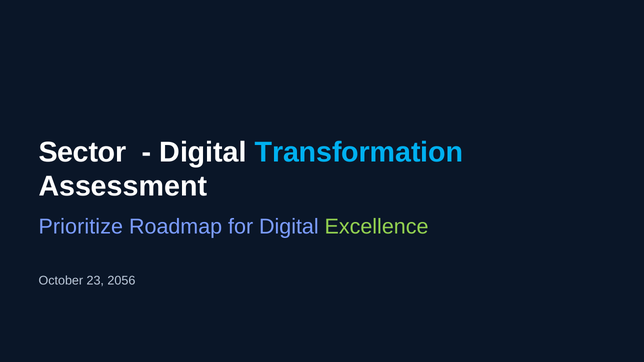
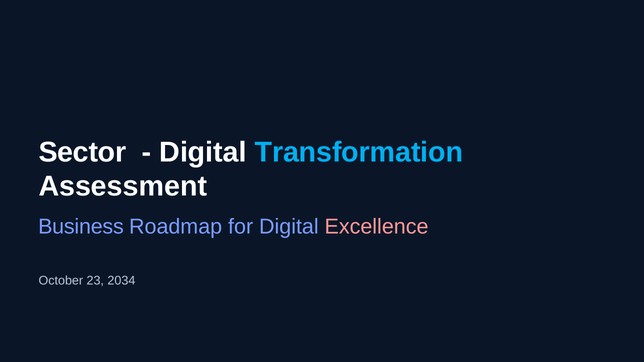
Prioritize: Prioritize -> Business
Excellence colour: light green -> pink
2056: 2056 -> 2034
